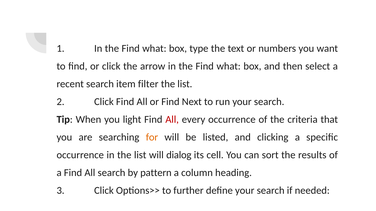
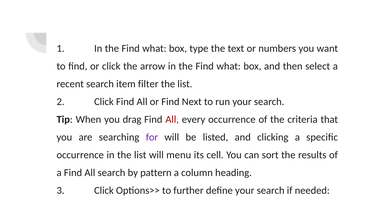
light: light -> drag
for colour: orange -> purple
dialog: dialog -> menu
